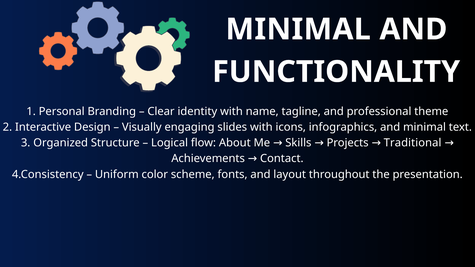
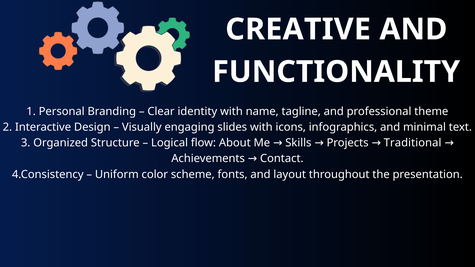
MINIMAL at (298, 29): MINIMAL -> CREATIVE
